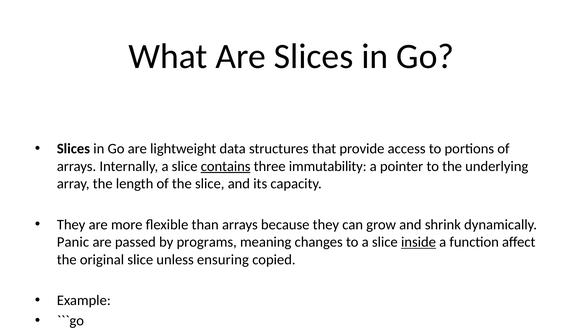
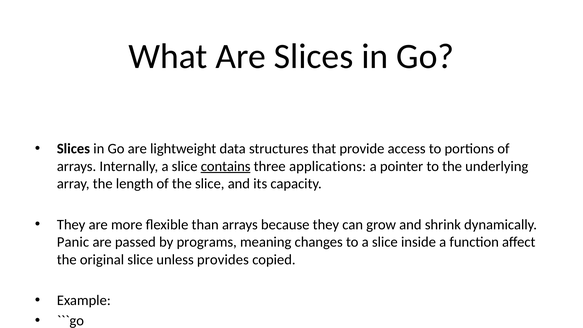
immutability: immutability -> applications
inside underline: present -> none
ensuring: ensuring -> provides
